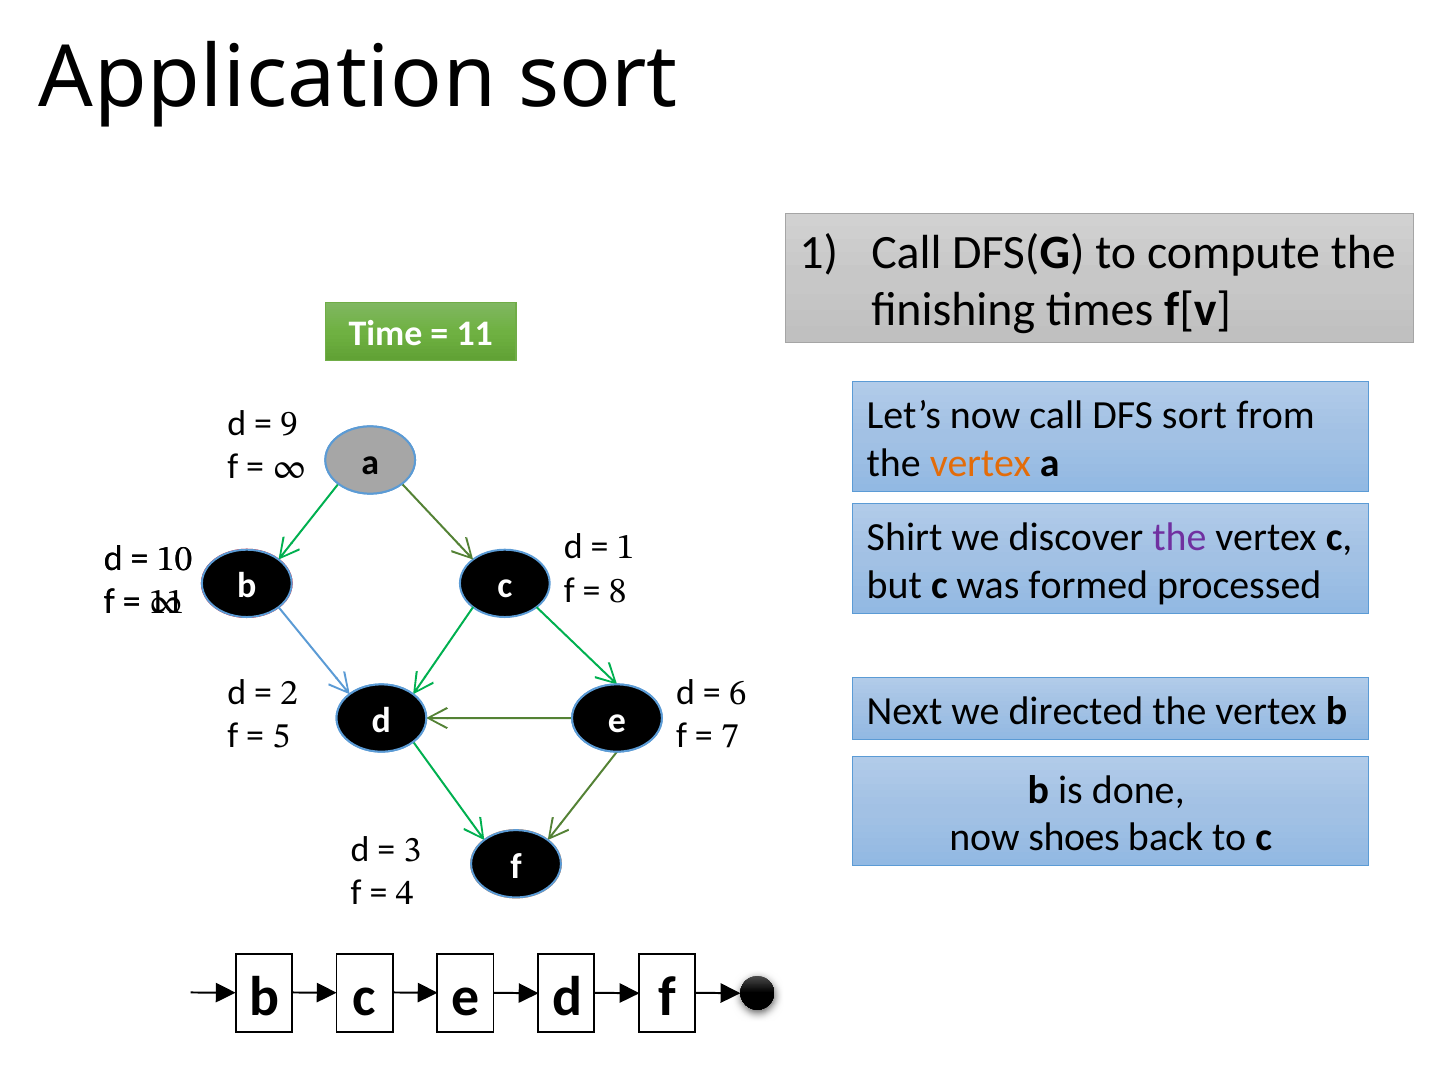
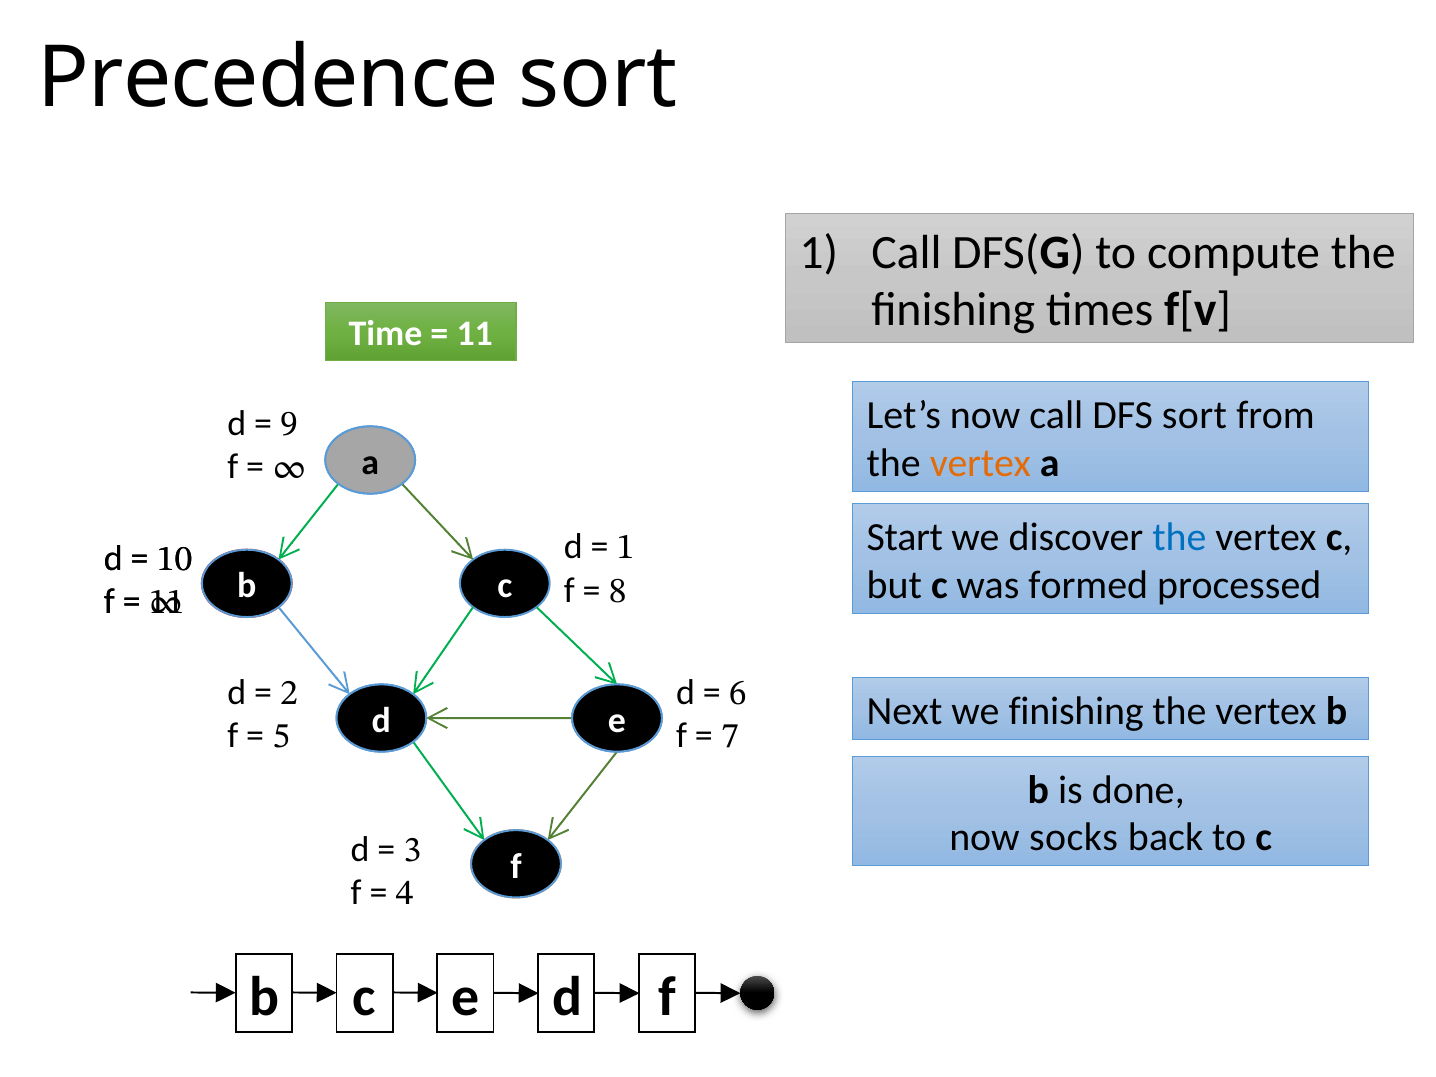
Application: Application -> Precedence
Shirt: Shirt -> Start
the at (1179, 538) colour: purple -> blue
we directed: directed -> finishing
shoes: shoes -> socks
